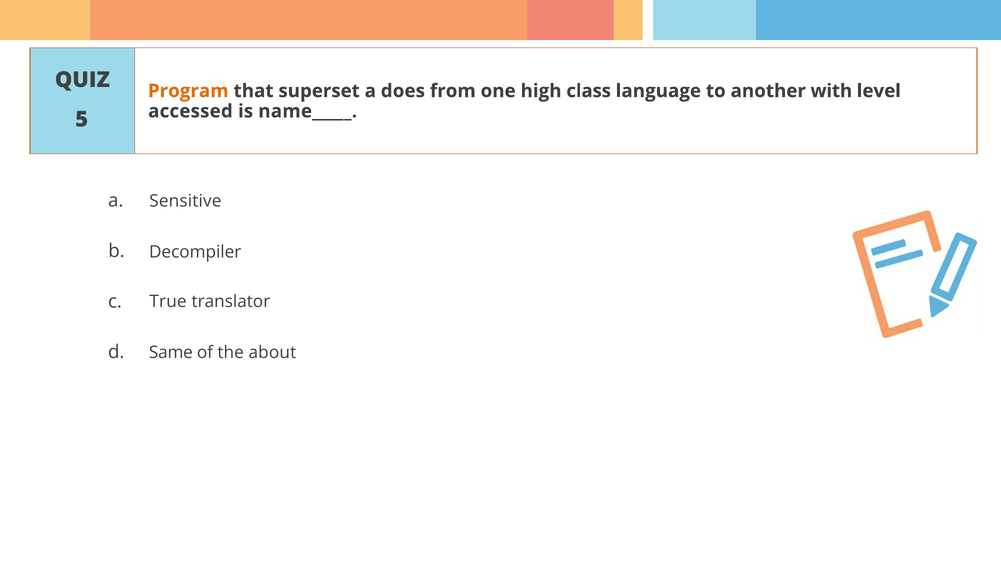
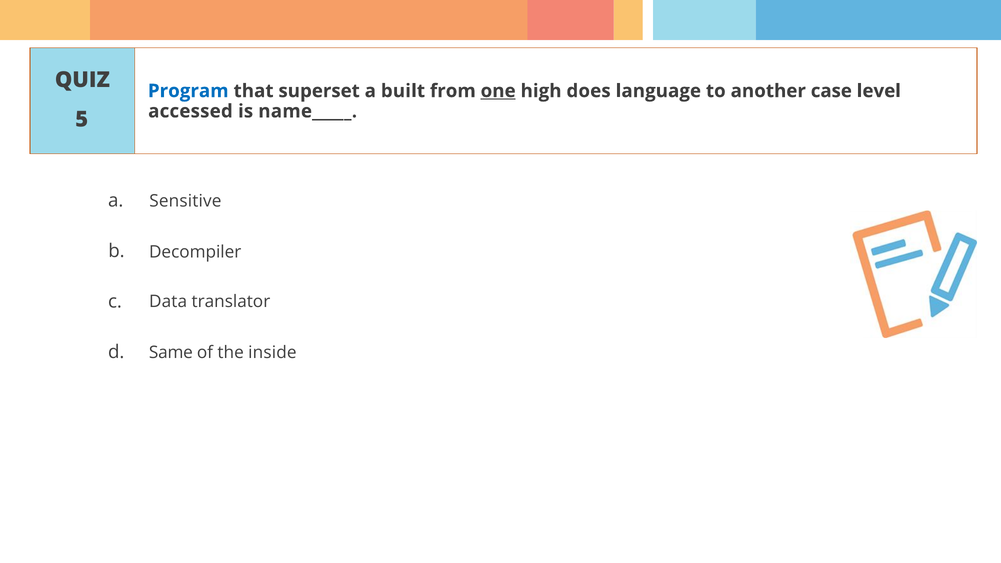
Program colour: orange -> blue
does: does -> built
one underline: none -> present
class: class -> does
with: with -> case
True: True -> Data
about: about -> inside
